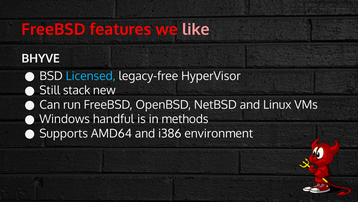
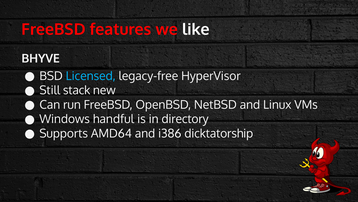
like colour: pink -> white
methods: methods -> directory
environment: environment -> dicktatorship
